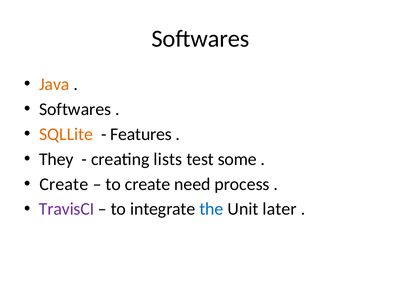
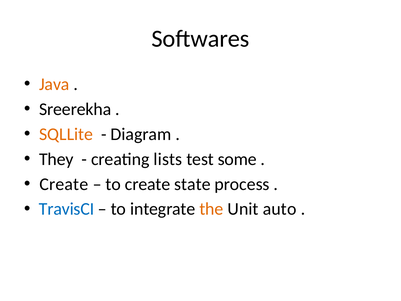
Softwares at (75, 109): Softwares -> Sreerekha
Features: Features -> Diagram
need: need -> state
TravisCI colour: purple -> blue
the colour: blue -> orange
later: later -> auto
